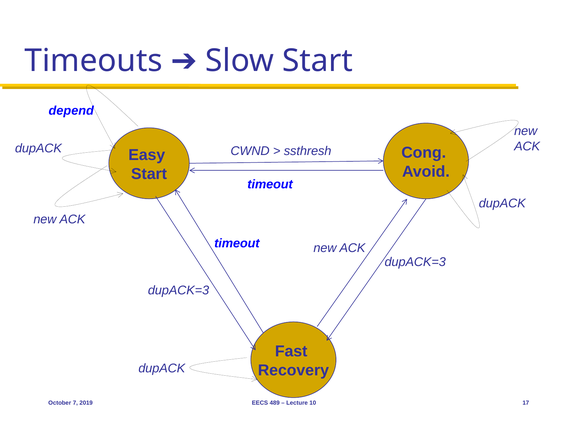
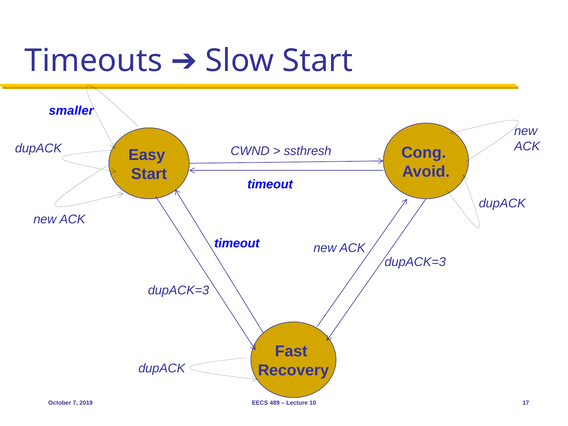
depend: depend -> smaller
